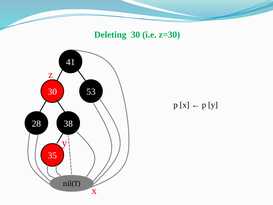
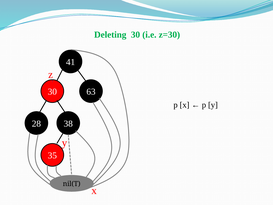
53: 53 -> 63
